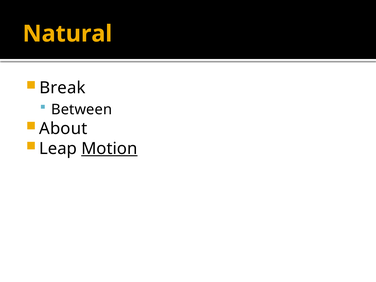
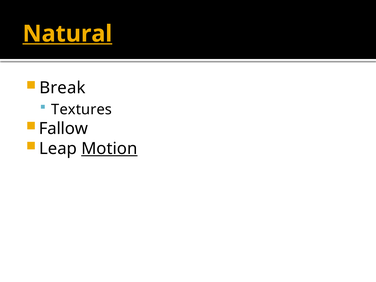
Natural underline: none -> present
Between: Between -> Textures
About: About -> Fallow
